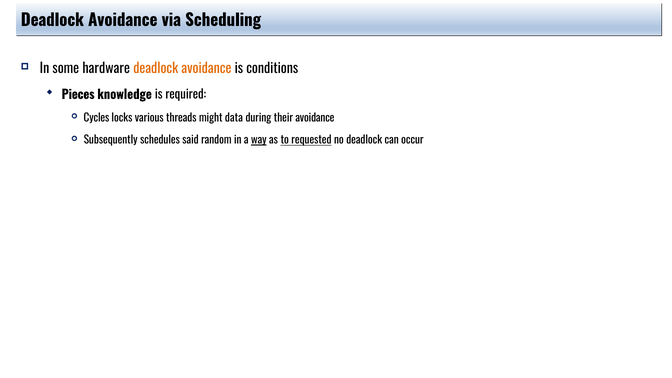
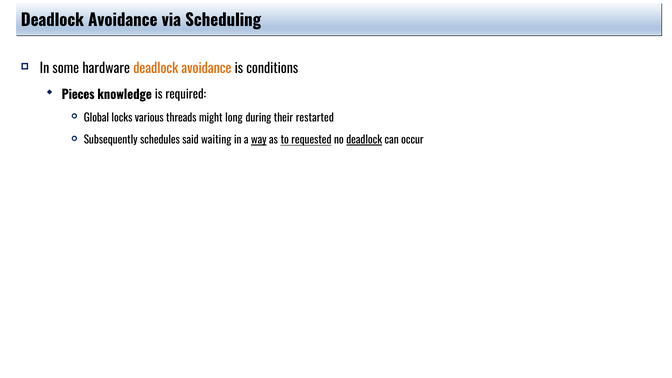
Cycles: Cycles -> Global
data: data -> long
their avoidance: avoidance -> restarted
random: random -> waiting
deadlock at (364, 140) underline: none -> present
